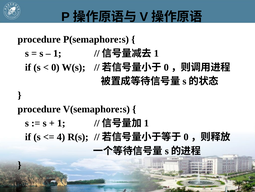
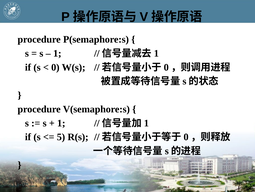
4: 4 -> 5
